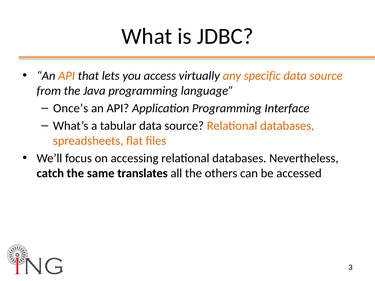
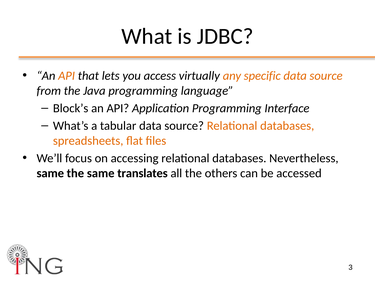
Once’s: Once’s -> Block’s
catch at (50, 173): catch -> same
